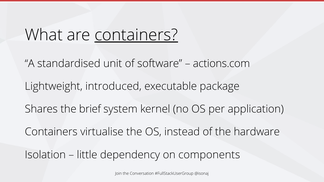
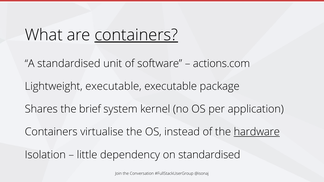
Lightweight introduced: introduced -> executable
hardware underline: none -> present
on components: components -> standardised
